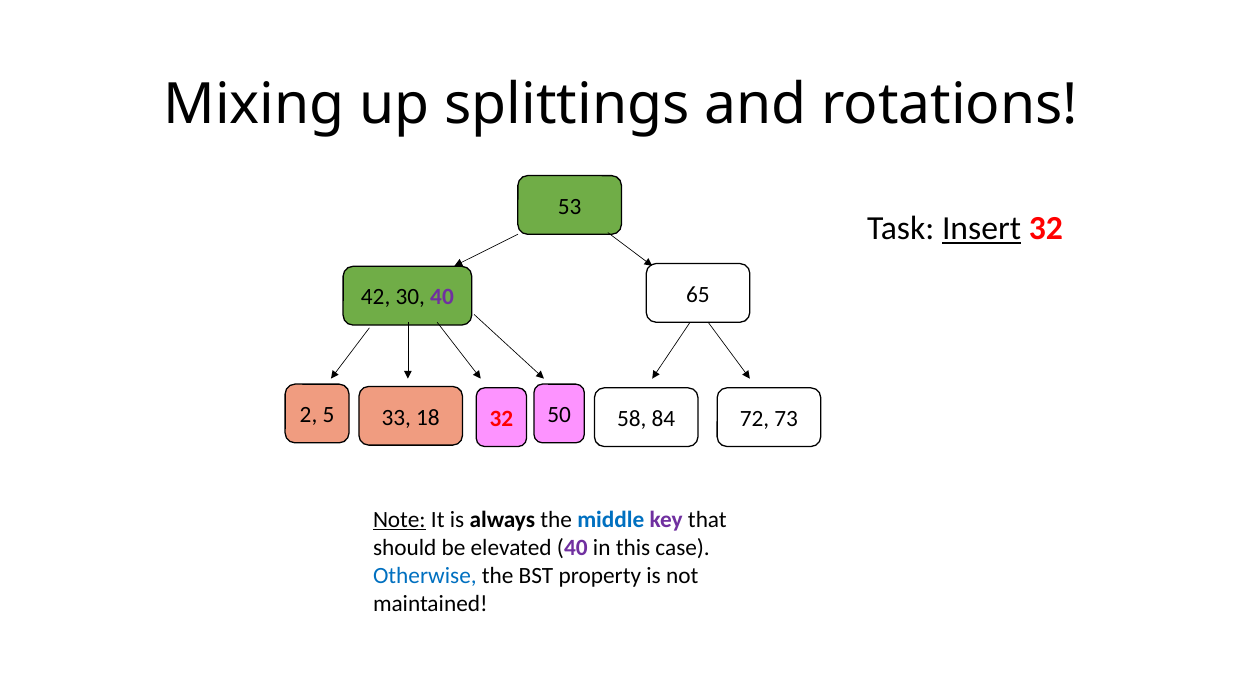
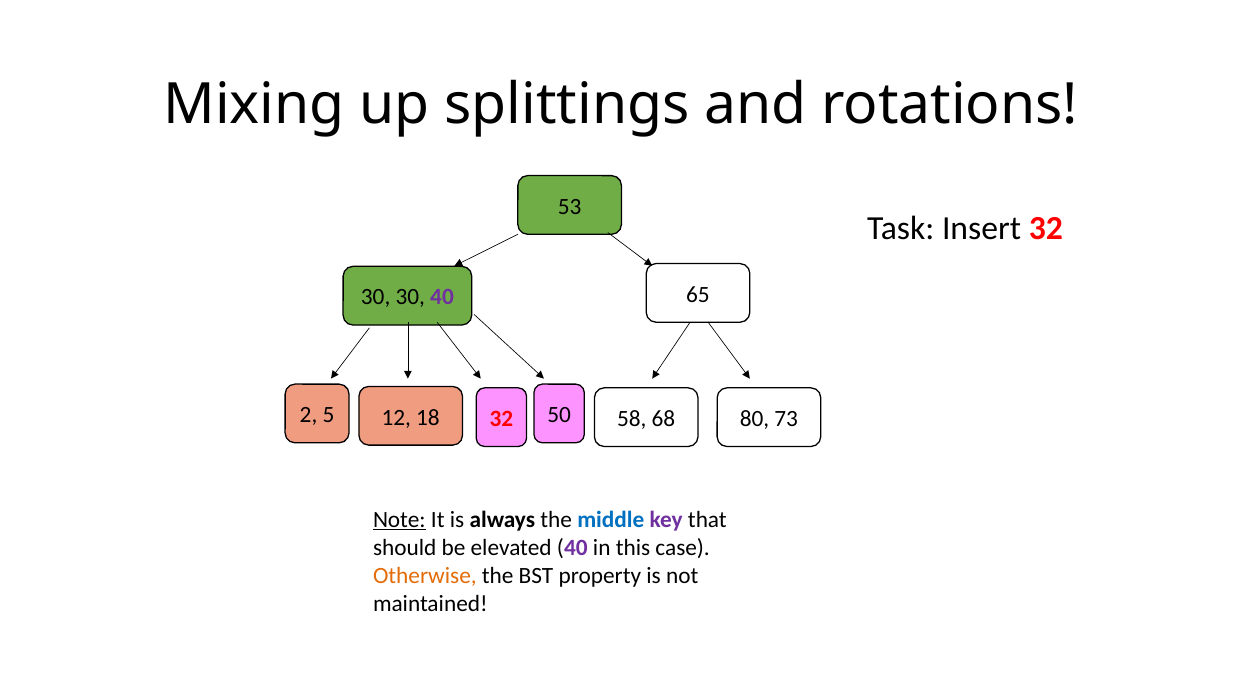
Insert underline: present -> none
42 at (376, 297): 42 -> 30
33: 33 -> 12
84: 84 -> 68
72: 72 -> 80
Otherwise colour: blue -> orange
